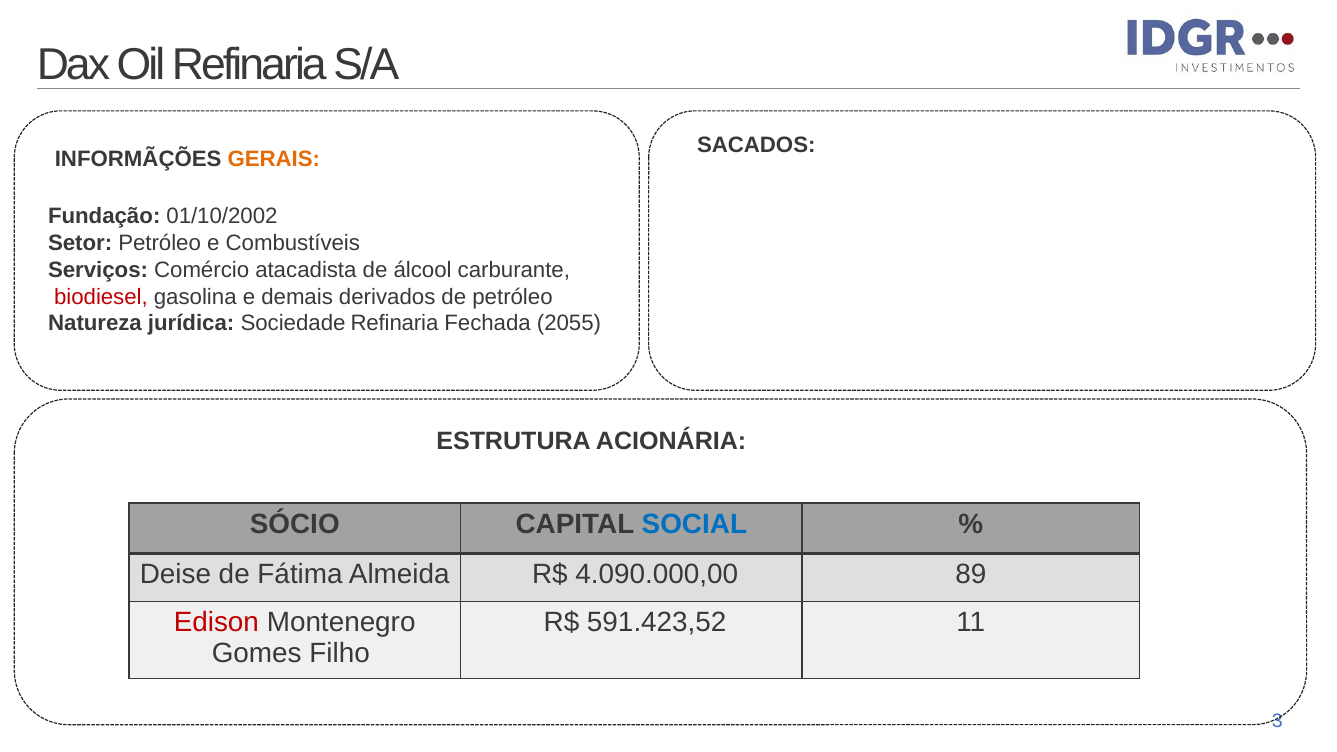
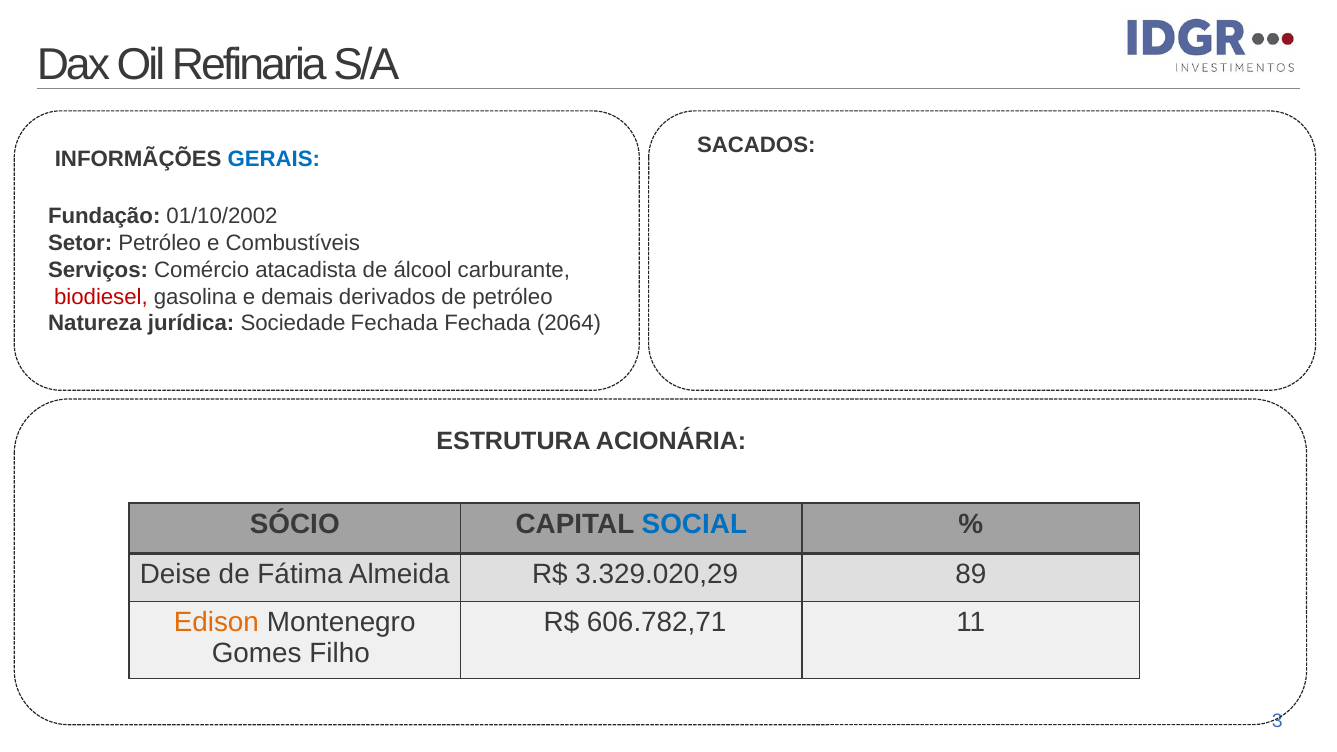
GERAIS colour: orange -> blue
Sociedade Refinaria: Refinaria -> Fechada
2055: 2055 -> 2064
4.090.000,00: 4.090.000,00 -> 3.329.020,29
Edison colour: red -> orange
591.423,52: 591.423,52 -> 606.782,71
